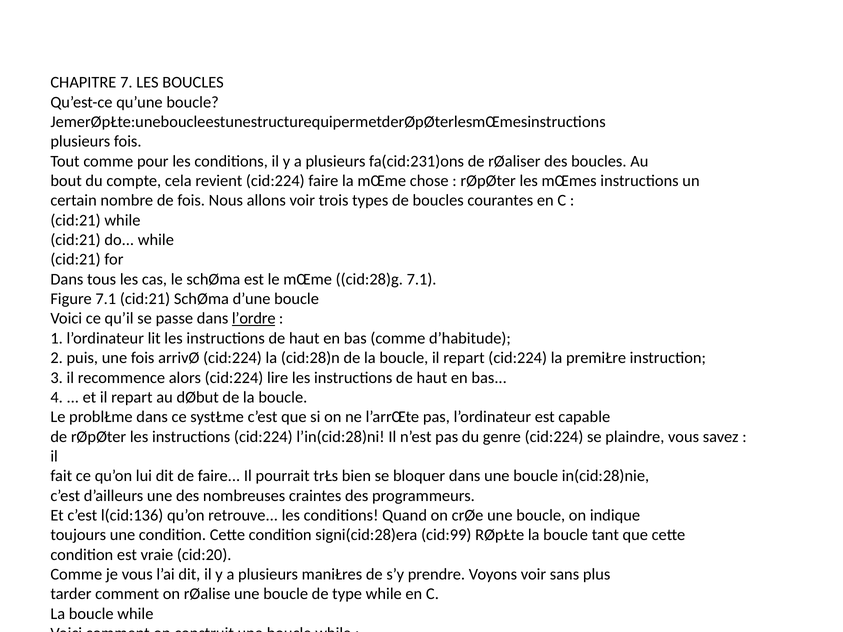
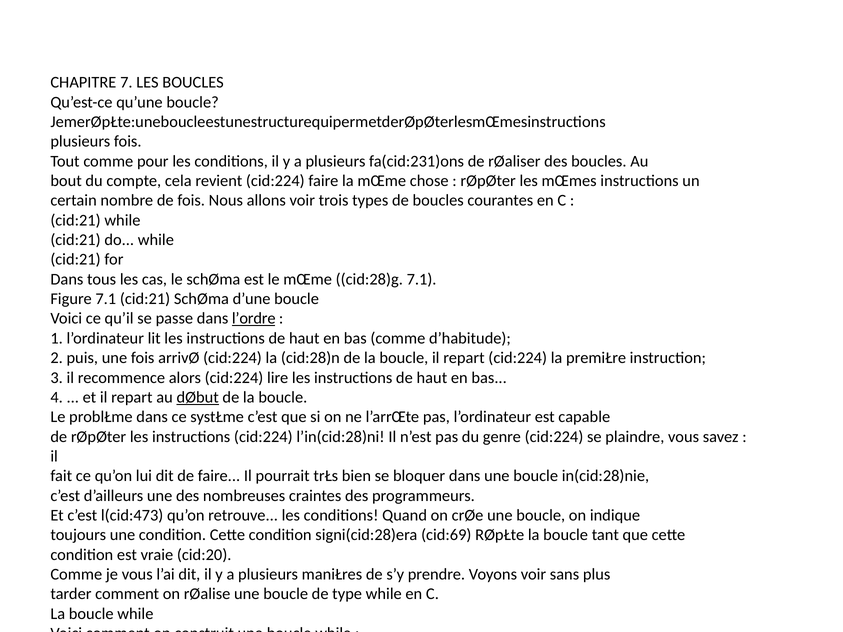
dØbut underline: none -> present
l(cid:136: l(cid:136 -> l(cid:473
cid:99: cid:99 -> cid:69
